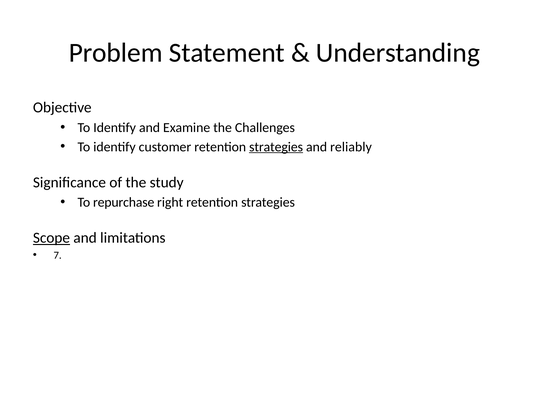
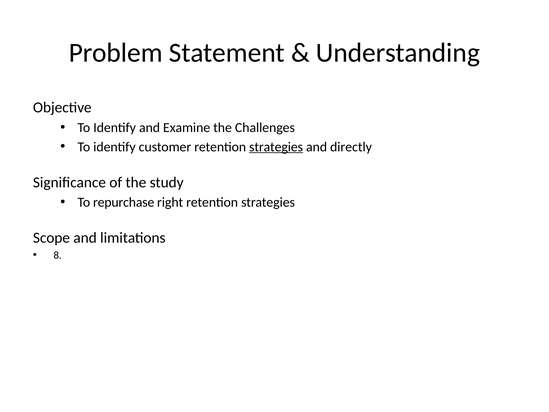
reliably: reliably -> directly
Scope underline: present -> none
7: 7 -> 8
